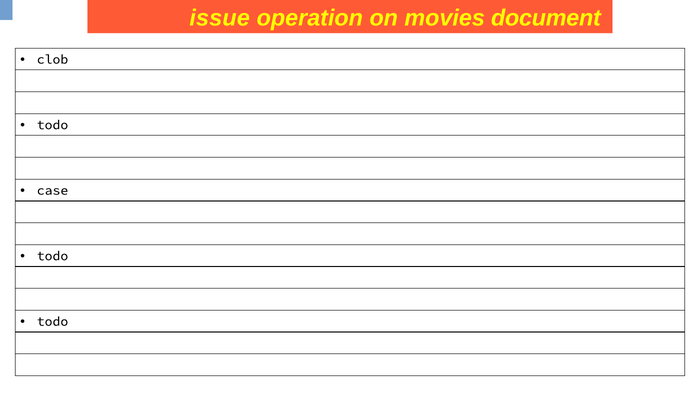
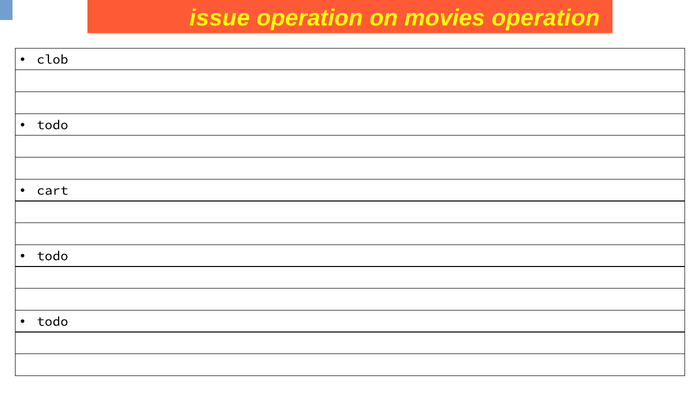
movies document: document -> operation
case: case -> cart
